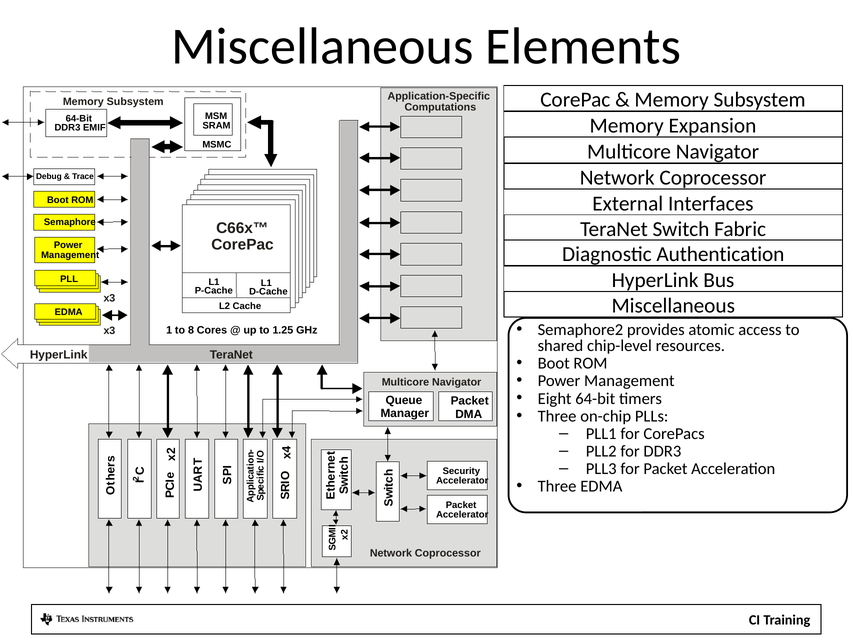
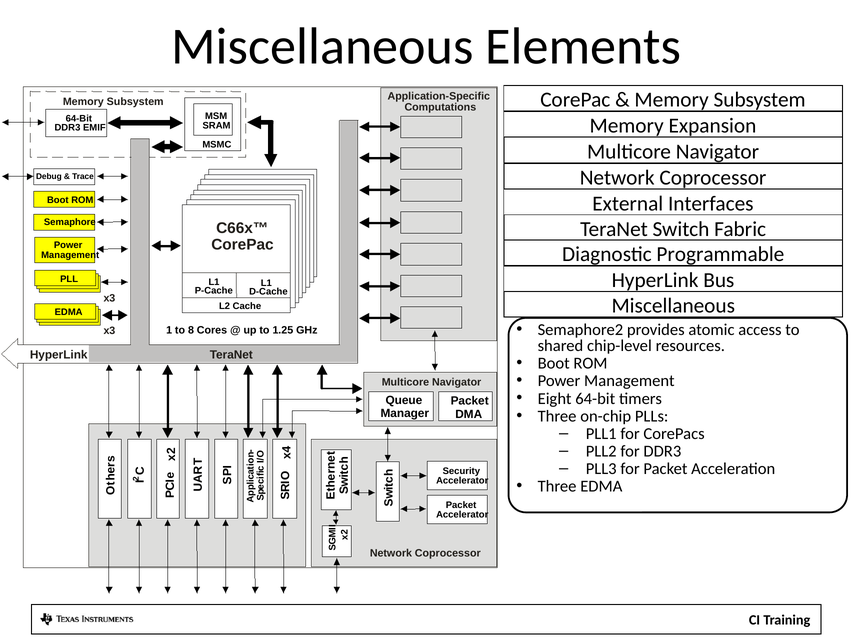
Authentication: Authentication -> Programmable
